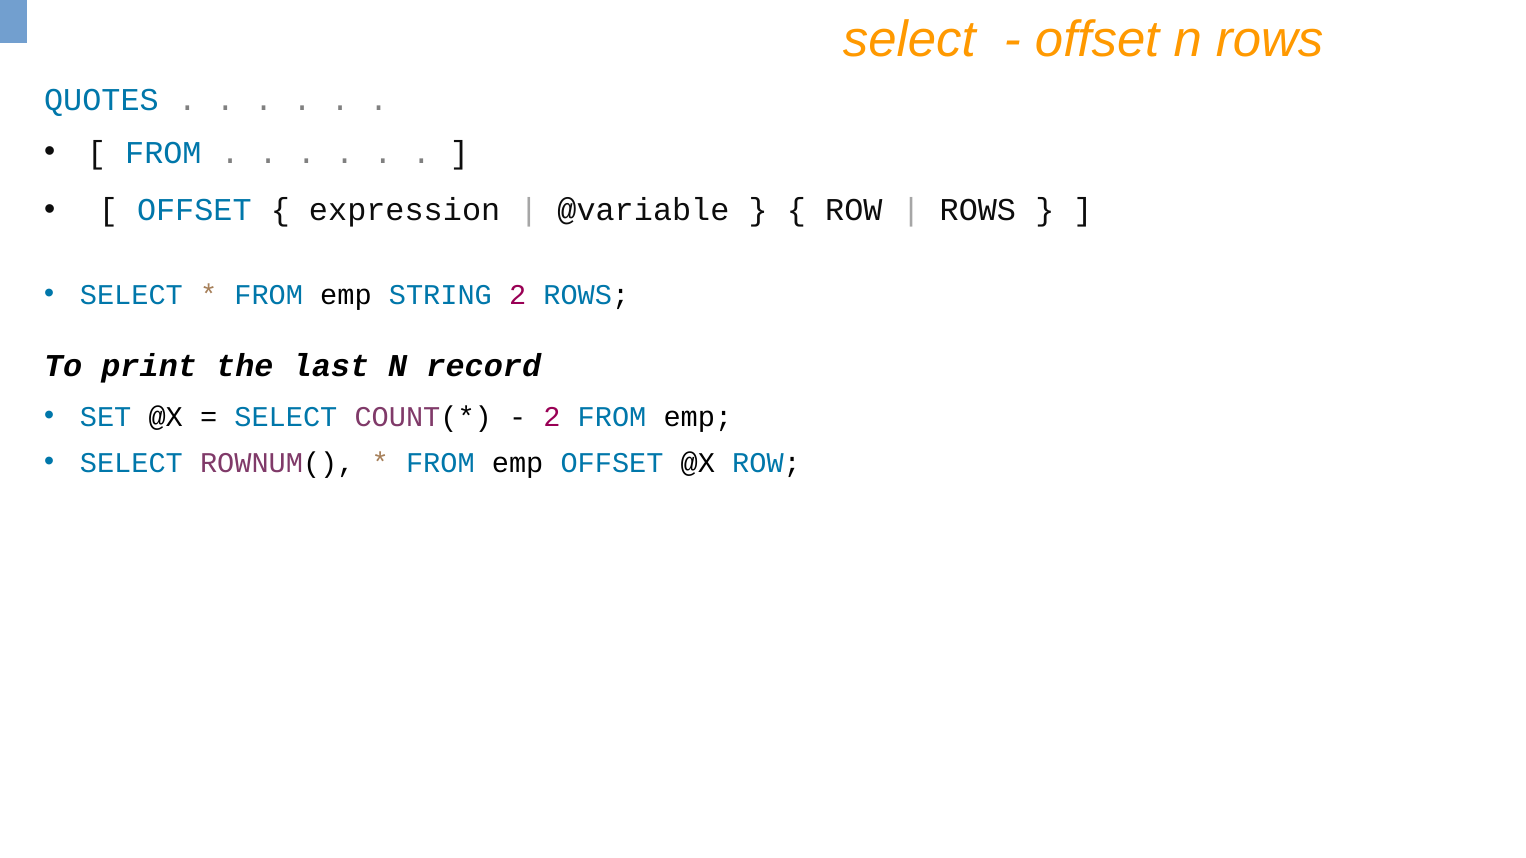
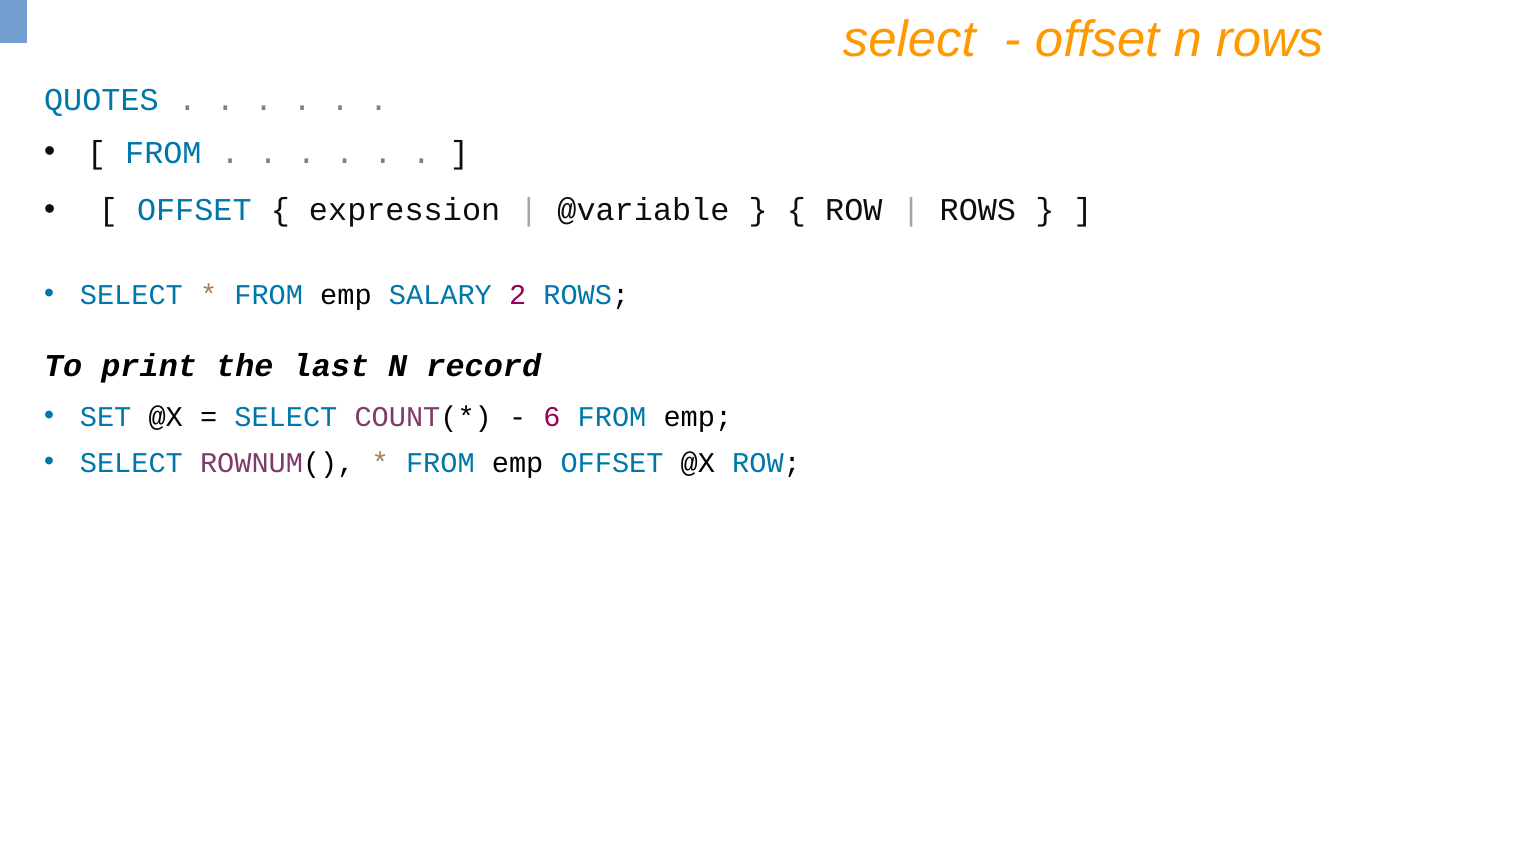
STRING: STRING -> SALARY
2 at (552, 417): 2 -> 6
